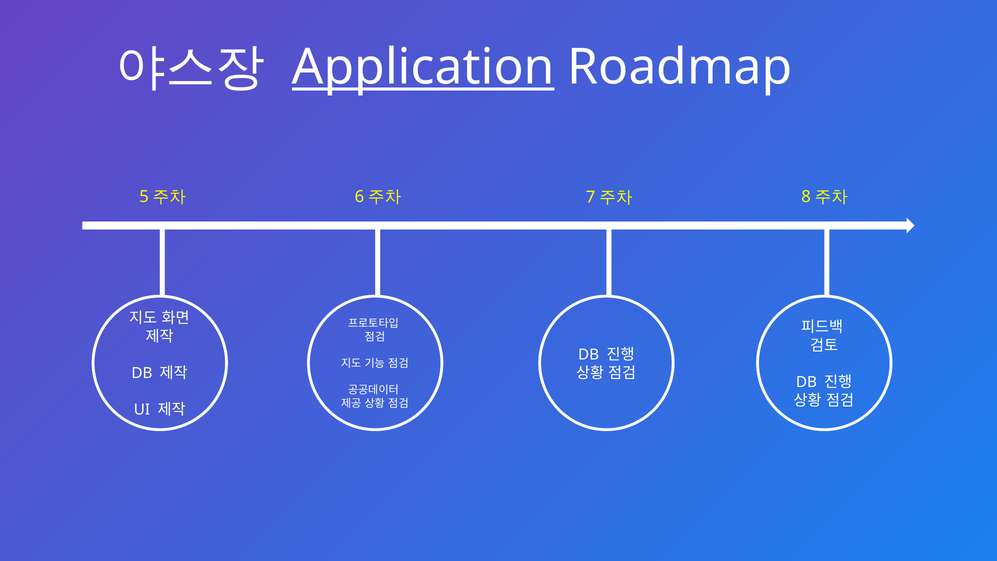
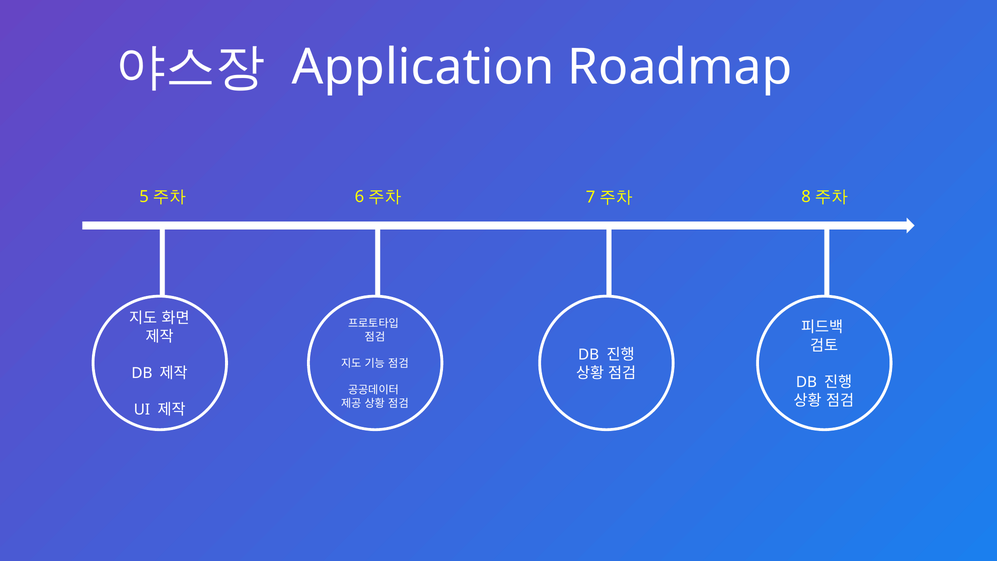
Application underline: present -> none
